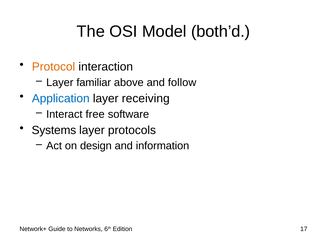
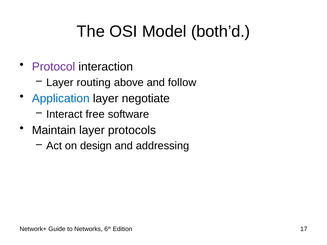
Protocol colour: orange -> purple
familiar: familiar -> routing
receiving: receiving -> negotiate
Systems: Systems -> Maintain
information: information -> addressing
